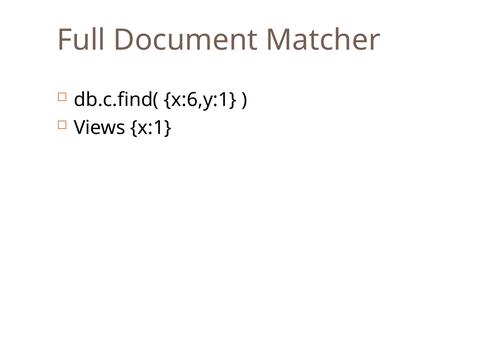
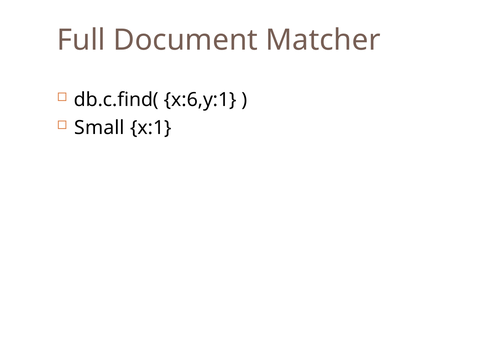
Views: Views -> Small
